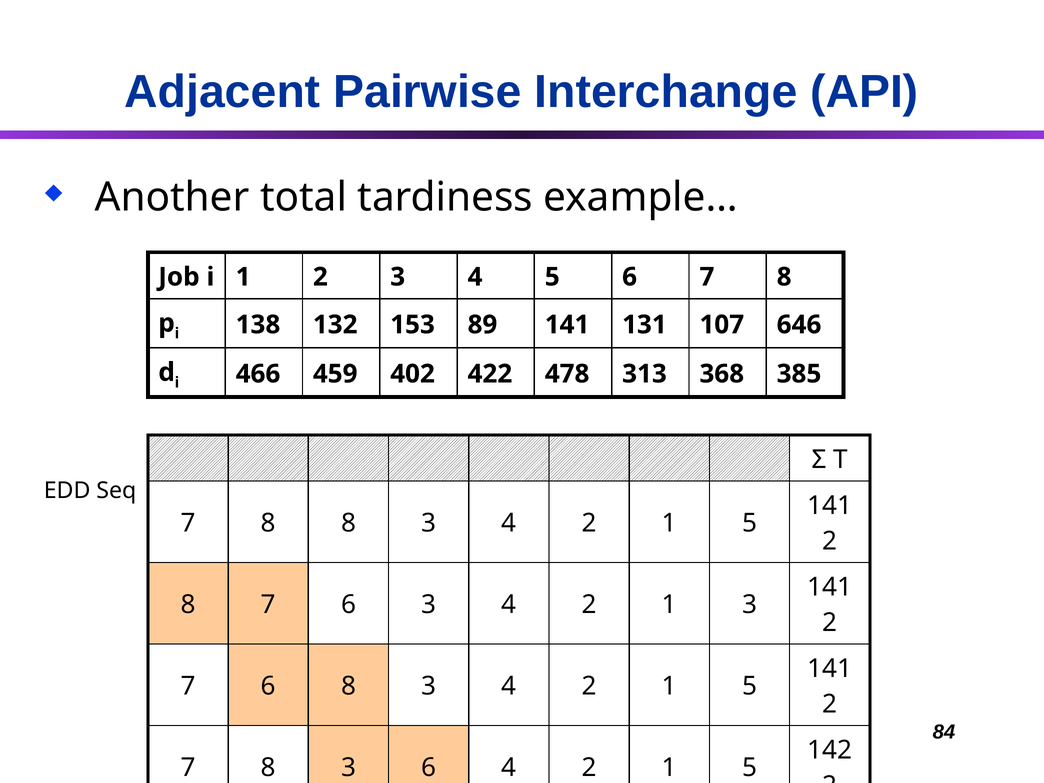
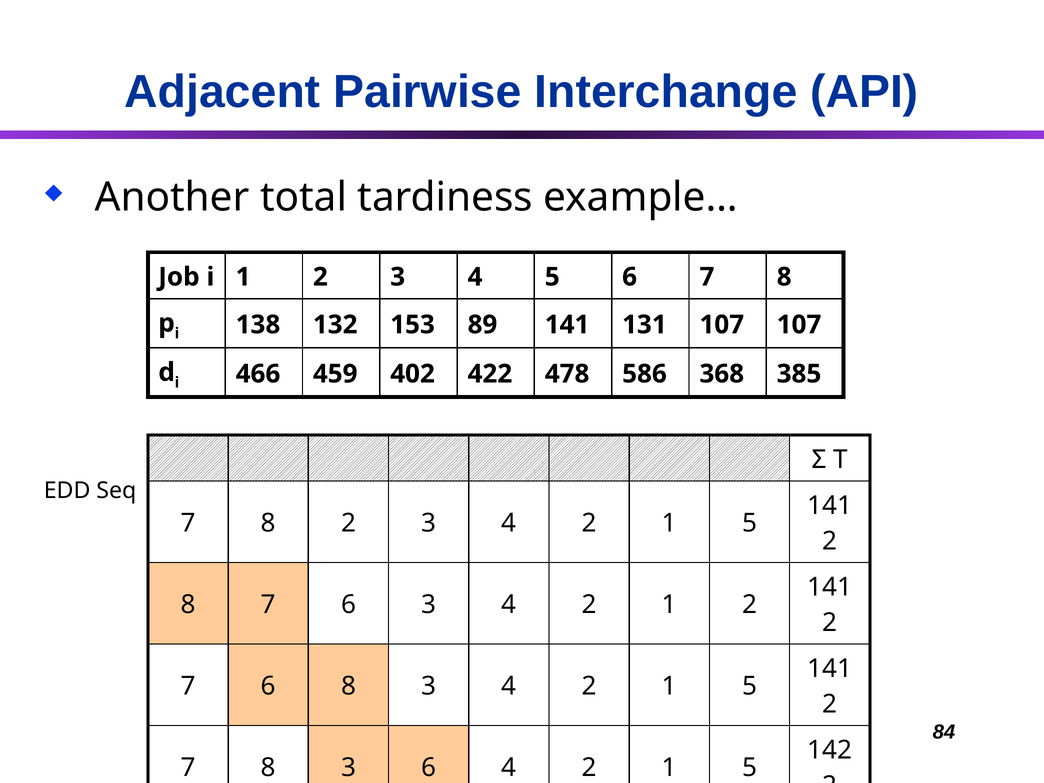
107 646: 646 -> 107
313: 313 -> 586
8 8: 8 -> 2
2 1 3: 3 -> 2
